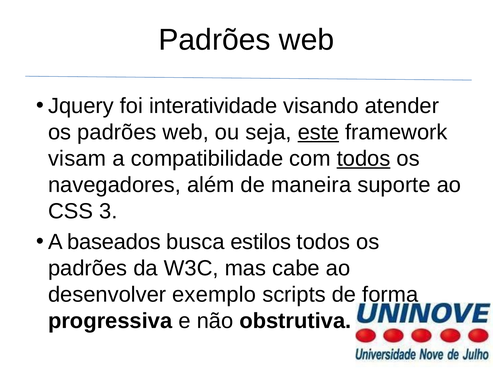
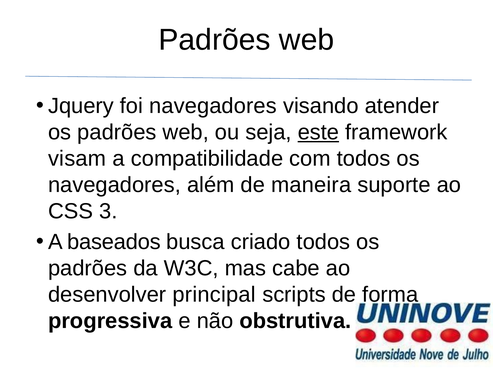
foi interatividade: interatividade -> navegadores
todos at (364, 158) underline: present -> none
estilos: estilos -> criado
exemplo: exemplo -> principal
